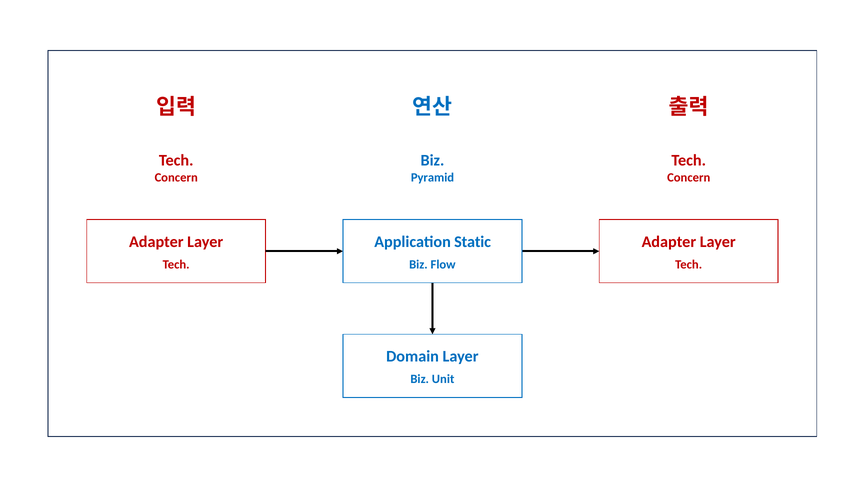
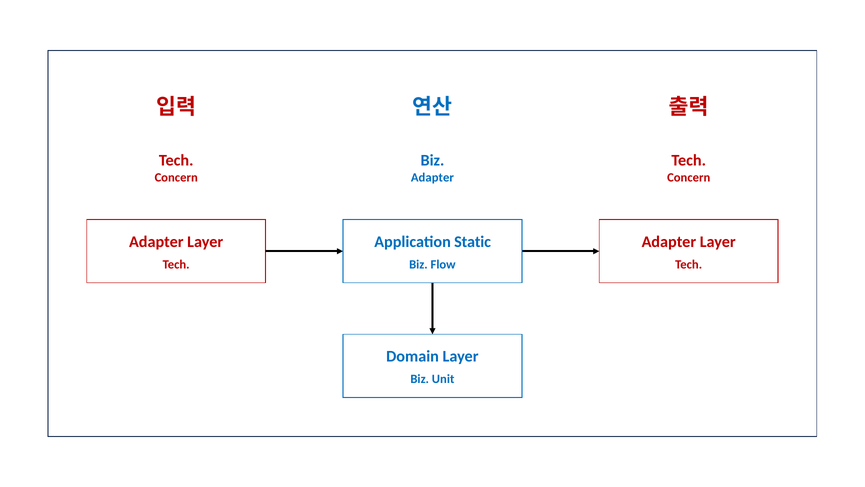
Pyramid at (433, 177): Pyramid -> Adapter
